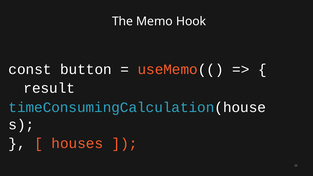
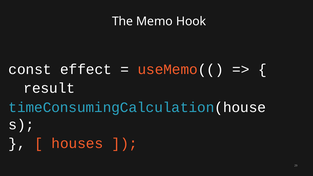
button: button -> effect
